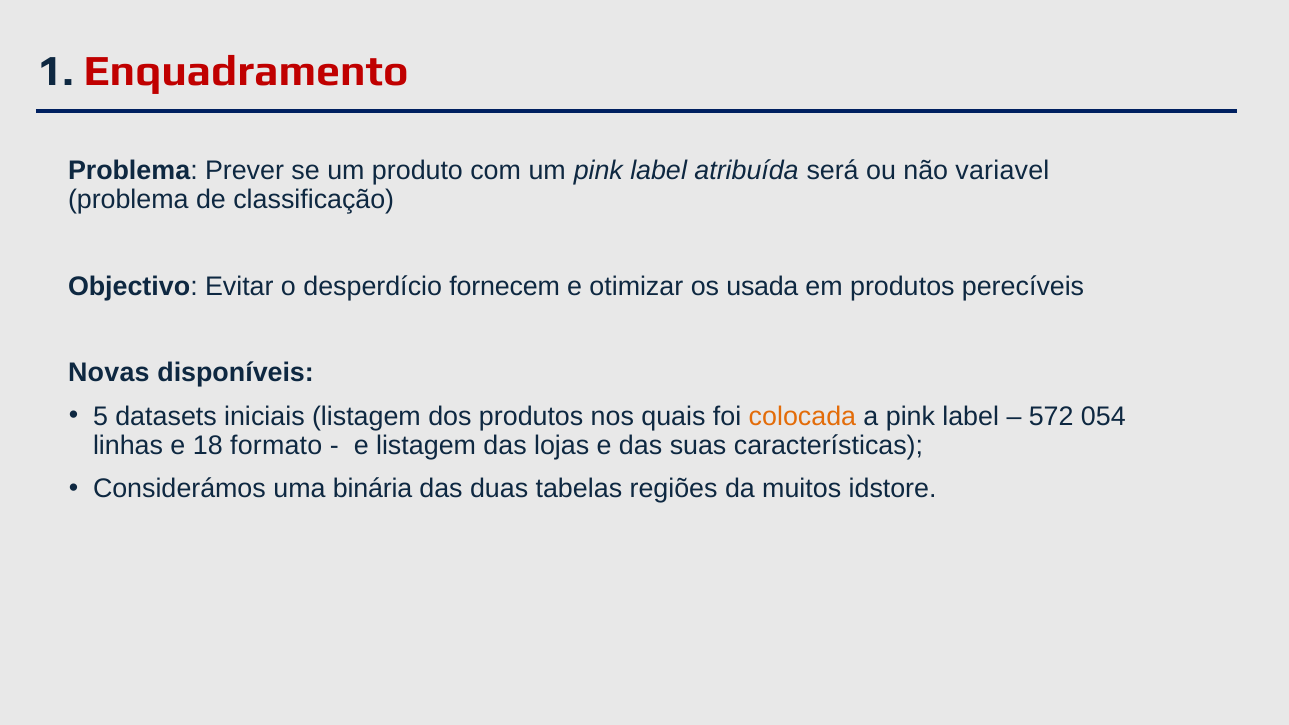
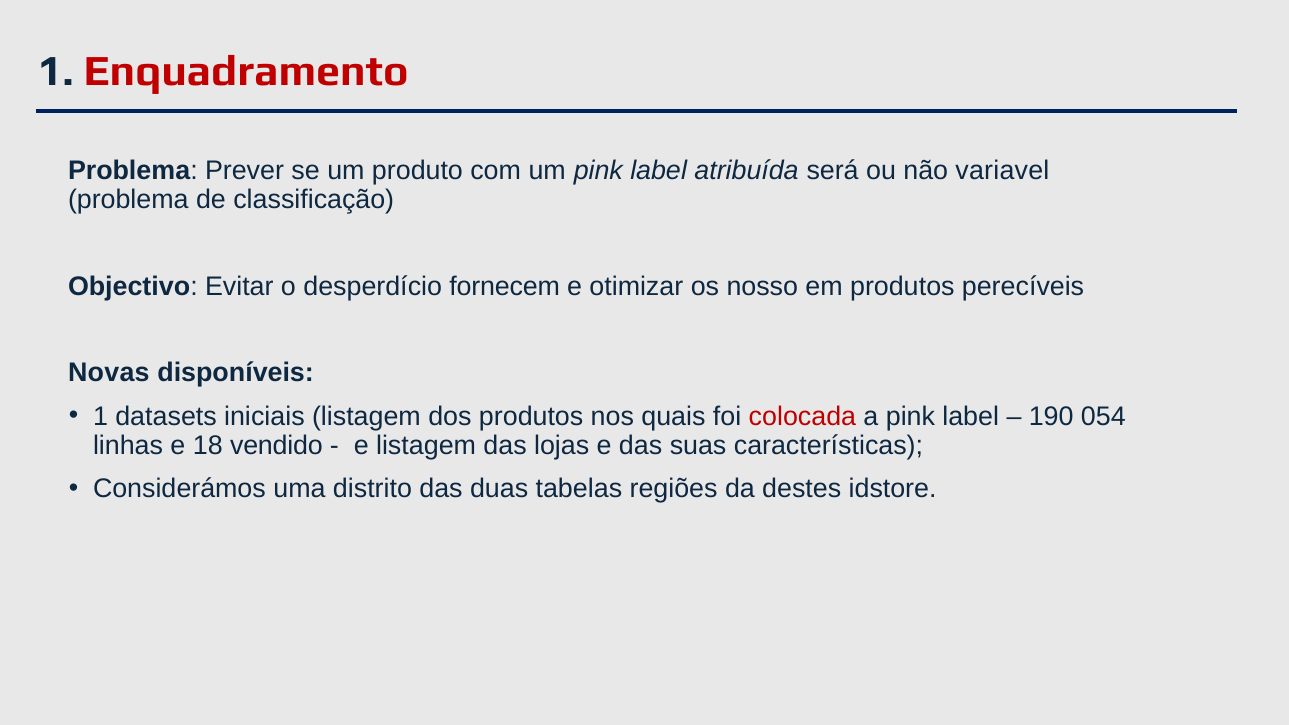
usada: usada -> nosso
5 at (101, 416): 5 -> 1
colocada colour: orange -> red
572: 572 -> 190
formato: formato -> vendido
binária: binária -> distrito
muitos: muitos -> destes
